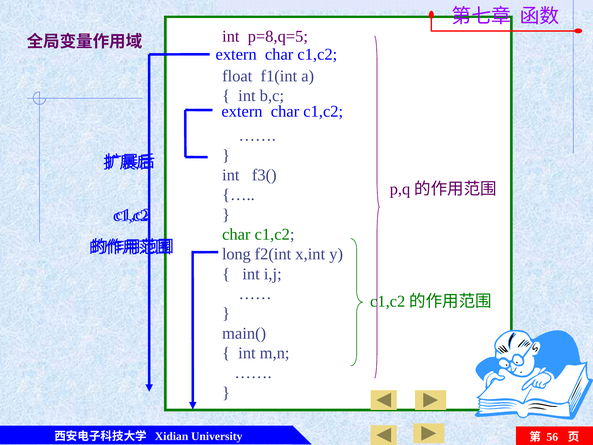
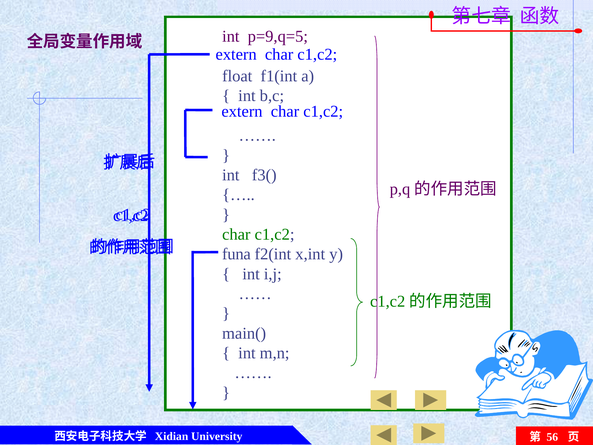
p=8,q=5: p=8,q=5 -> p=9,q=5
long: long -> funa
